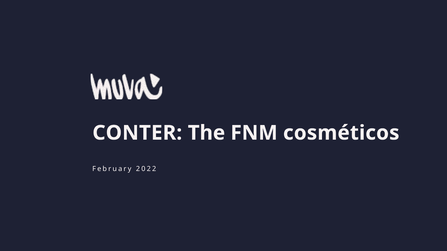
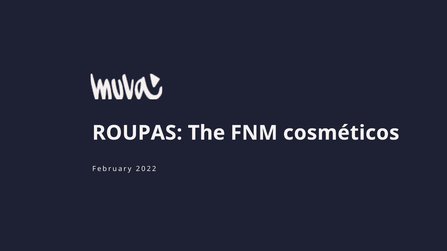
CONTER: CONTER -> ROUPAS
